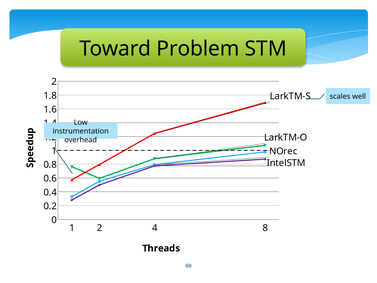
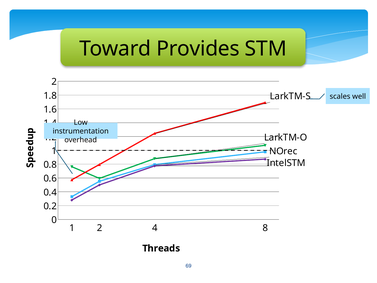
Problem: Problem -> Provides
